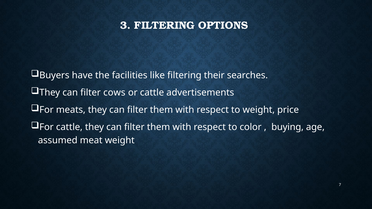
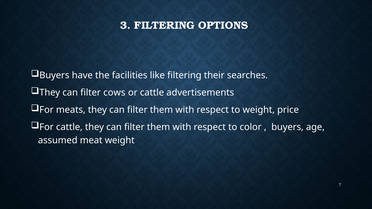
buying at (287, 127): buying -> buyers
